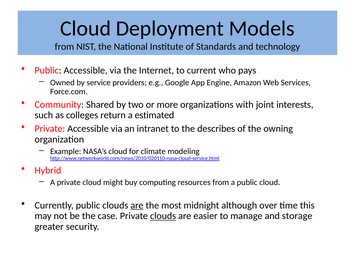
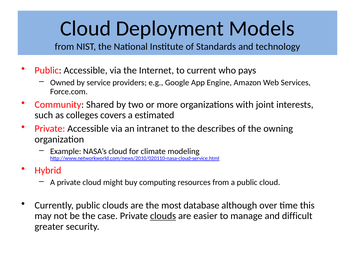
return: return -> covers
are at (137, 206) underline: present -> none
midnight: midnight -> database
storage: storage -> difficult
